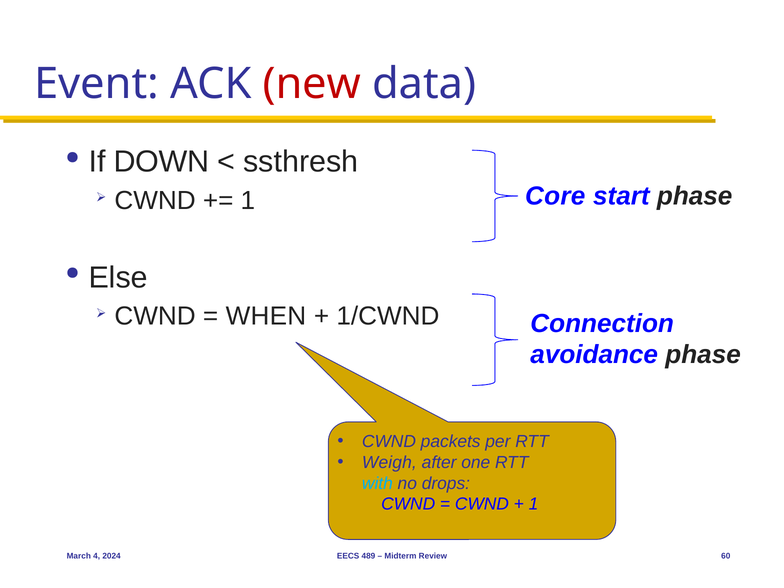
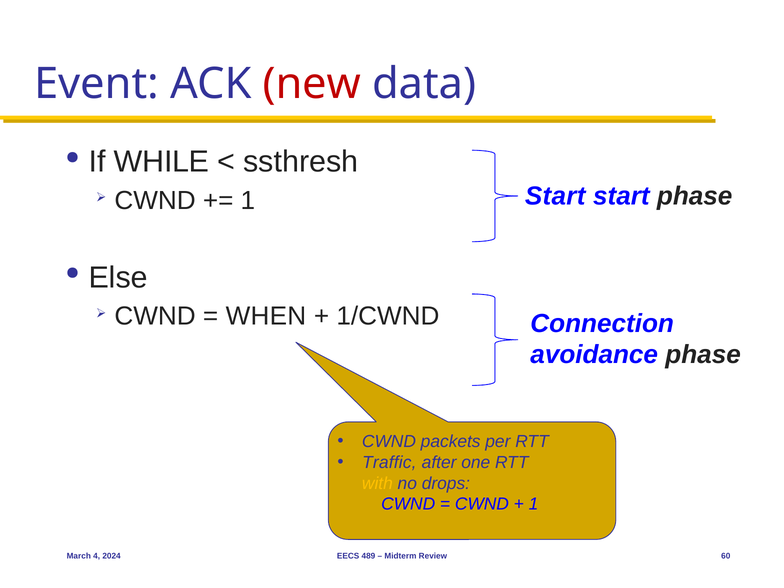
DOWN: DOWN -> WHILE
Core at (555, 196): Core -> Start
Weigh: Weigh -> Traffic
with colour: light blue -> yellow
